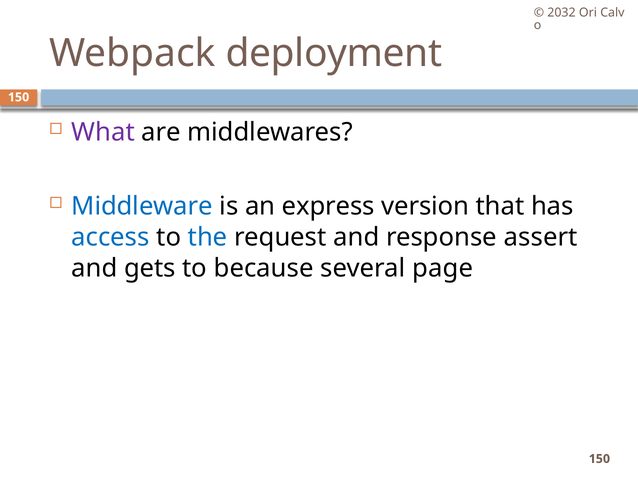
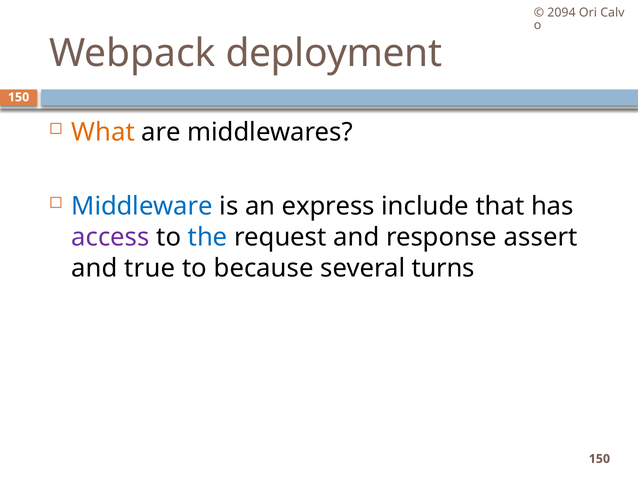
2032: 2032 -> 2094
What colour: purple -> orange
version: version -> include
access colour: blue -> purple
gets: gets -> true
page: page -> turns
